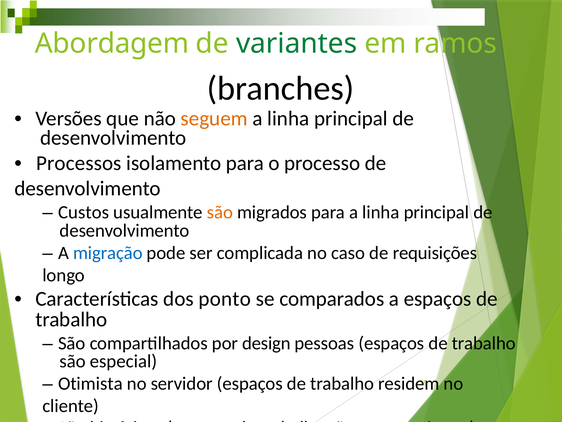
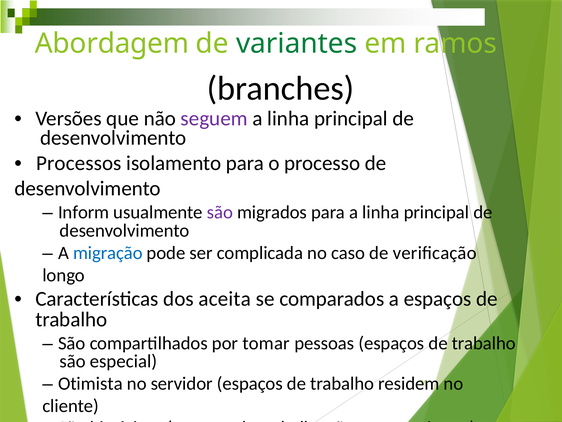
seguem colour: orange -> purple
Custos: Custos -> Inform
são at (220, 212) colour: orange -> purple
requisições: requisições -> veriﬁcação
ponto: ponto -> aceita
design: design -> tomar
